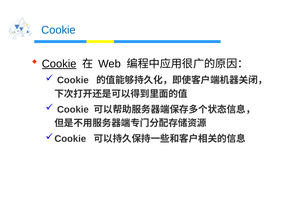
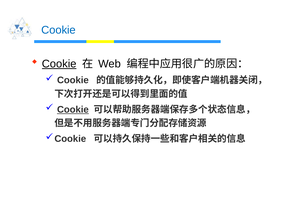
Cookie at (73, 109) underline: none -> present
